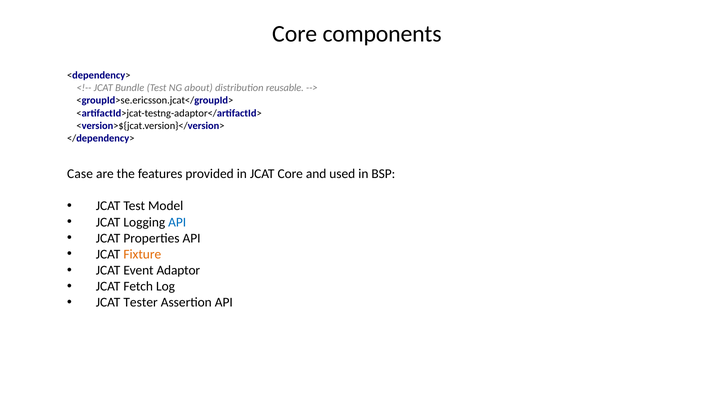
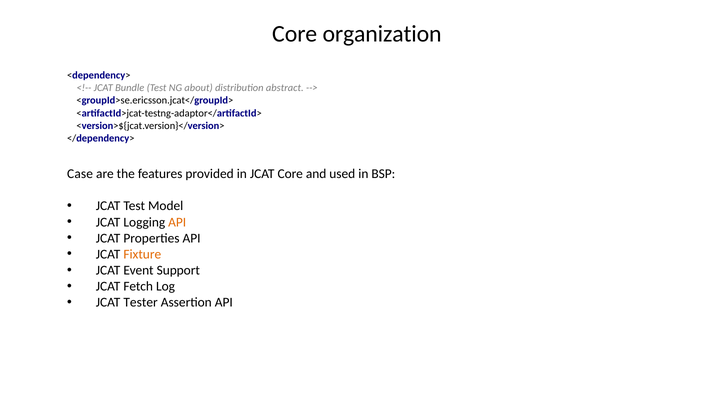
components: components -> organization
reusable: reusable -> abstract
API at (177, 222) colour: blue -> orange
Adaptor: Adaptor -> Support
